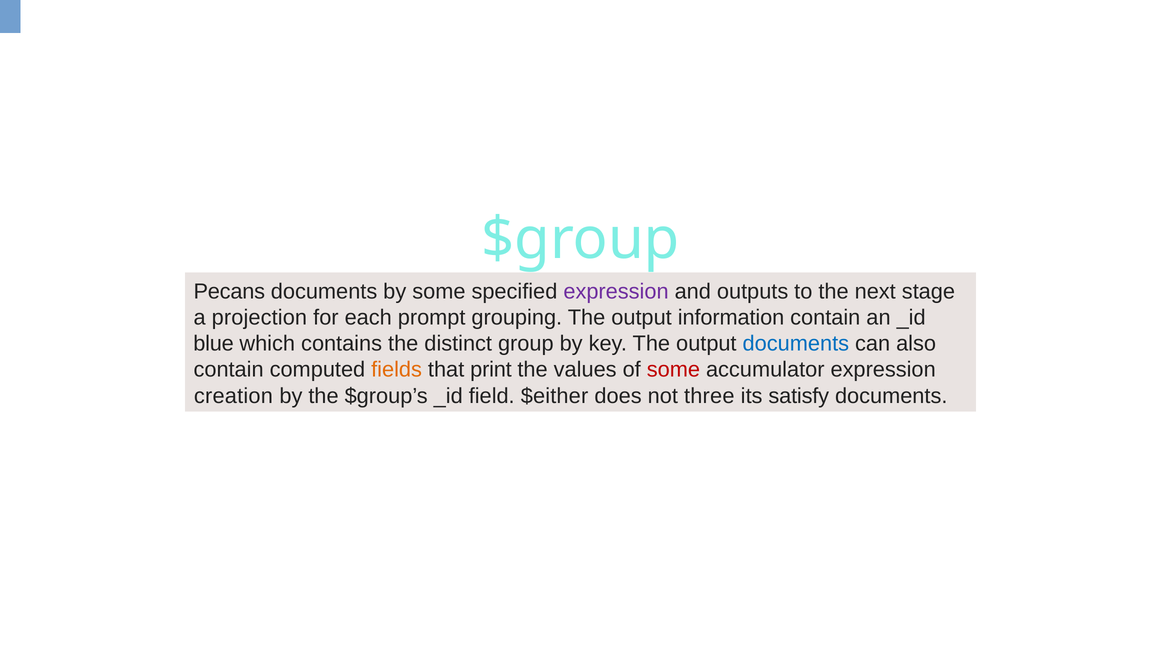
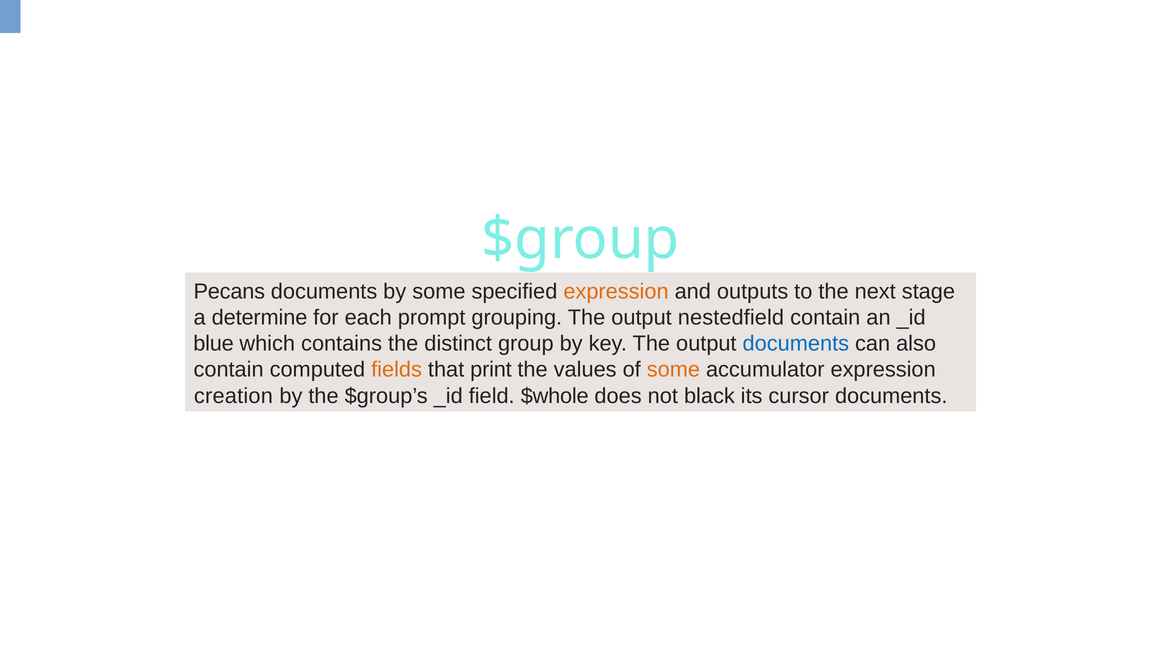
expression at (616, 291) colour: purple -> orange
projection: projection -> determine
information: information -> nestedfield
some at (673, 370) colour: red -> orange
$either: $either -> $whole
three: three -> black
satisfy: satisfy -> cursor
